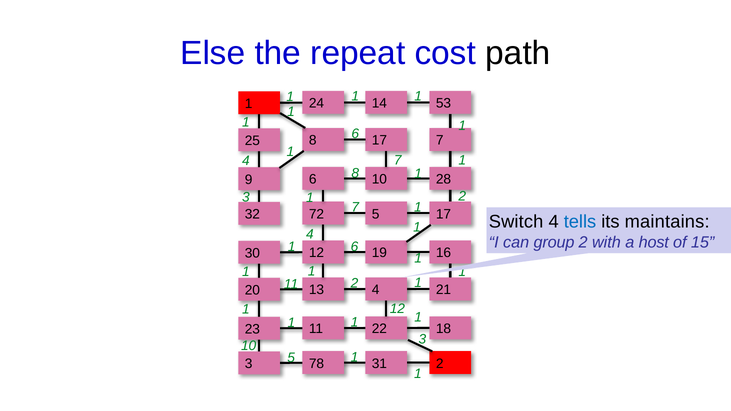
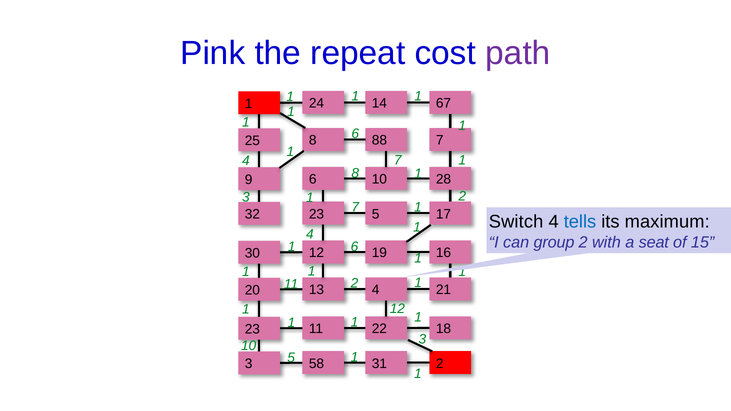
Else: Else -> Pink
path colour: black -> purple
53: 53 -> 67
25 17: 17 -> 88
32 72: 72 -> 23
maintains: maintains -> maximum
host: host -> seat
78: 78 -> 58
